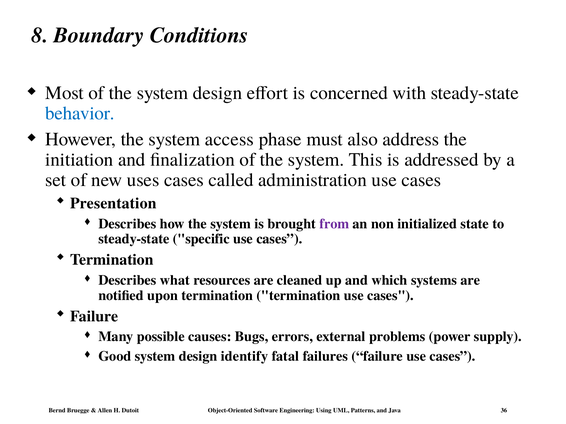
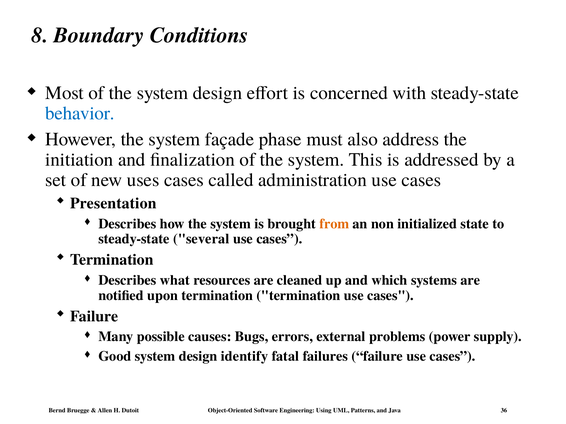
access: access -> façade
from colour: purple -> orange
specific: specific -> several
